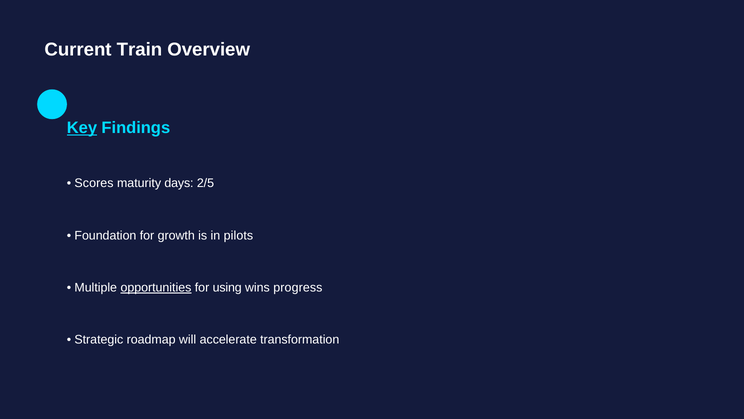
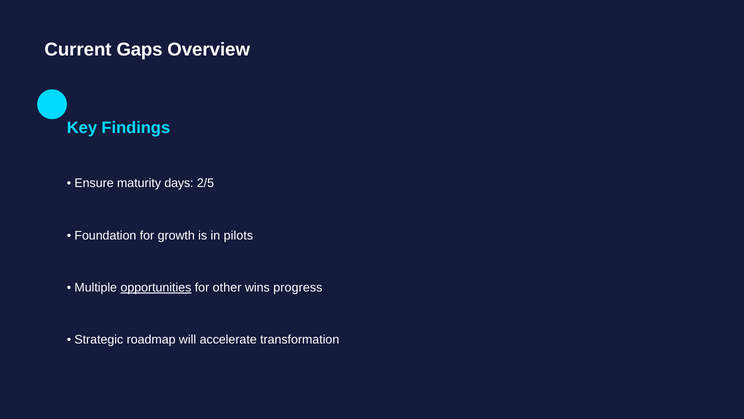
Train: Train -> Gaps
Key underline: present -> none
Scores: Scores -> Ensure
using: using -> other
